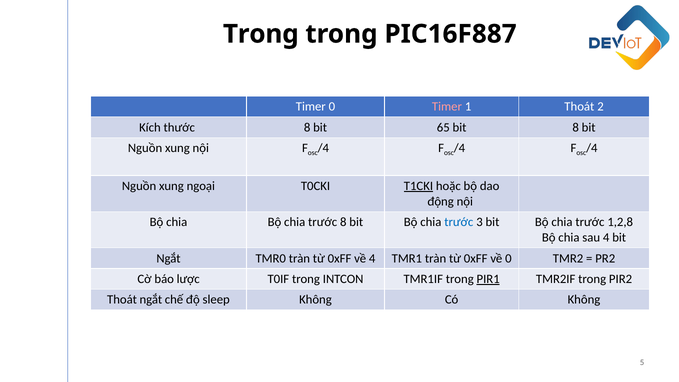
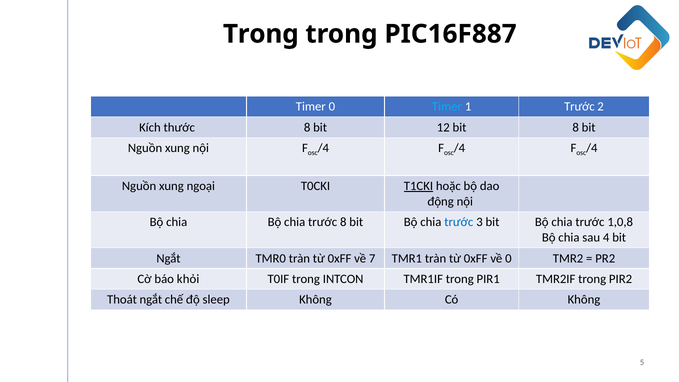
Timer at (447, 107) colour: pink -> light blue
1 Thoát: Thoát -> Trước
65: 65 -> 12
1,2,8: 1,2,8 -> 1,0,8
về 4: 4 -> 7
lược: lược -> khỏi
PIR1 underline: present -> none
